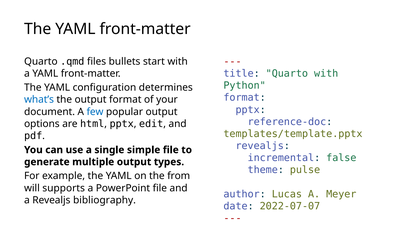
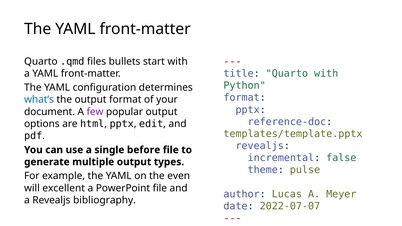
few colour: blue -> purple
simple: simple -> before
from: from -> even
supports: supports -> excellent
